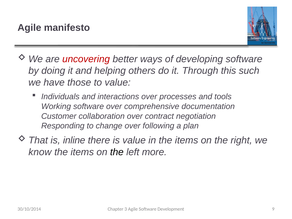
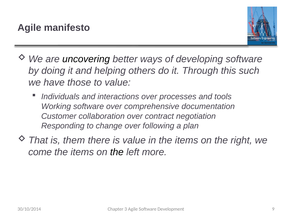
uncovering colour: red -> black
inline: inline -> them
know: know -> come
